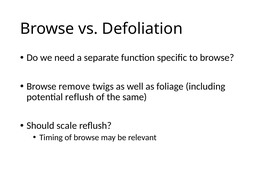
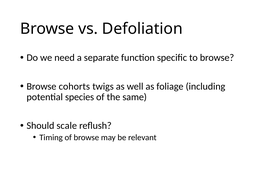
remove: remove -> cohorts
potential reflush: reflush -> species
